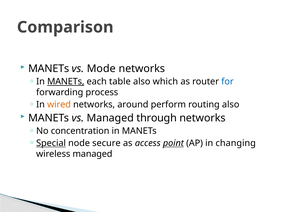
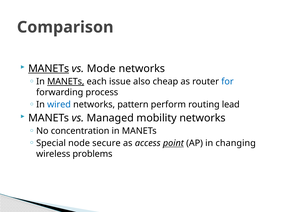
MANETs at (49, 69) underline: none -> present
table: table -> issue
which: which -> cheap
wired colour: orange -> blue
around: around -> pattern
routing also: also -> lead
through: through -> mobility
Special underline: present -> none
wireless managed: managed -> problems
